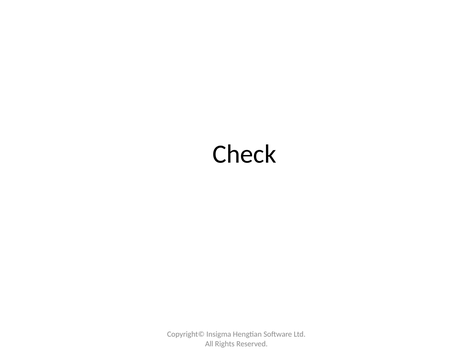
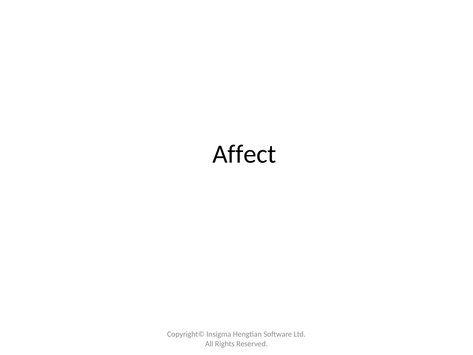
Check: Check -> Affect
